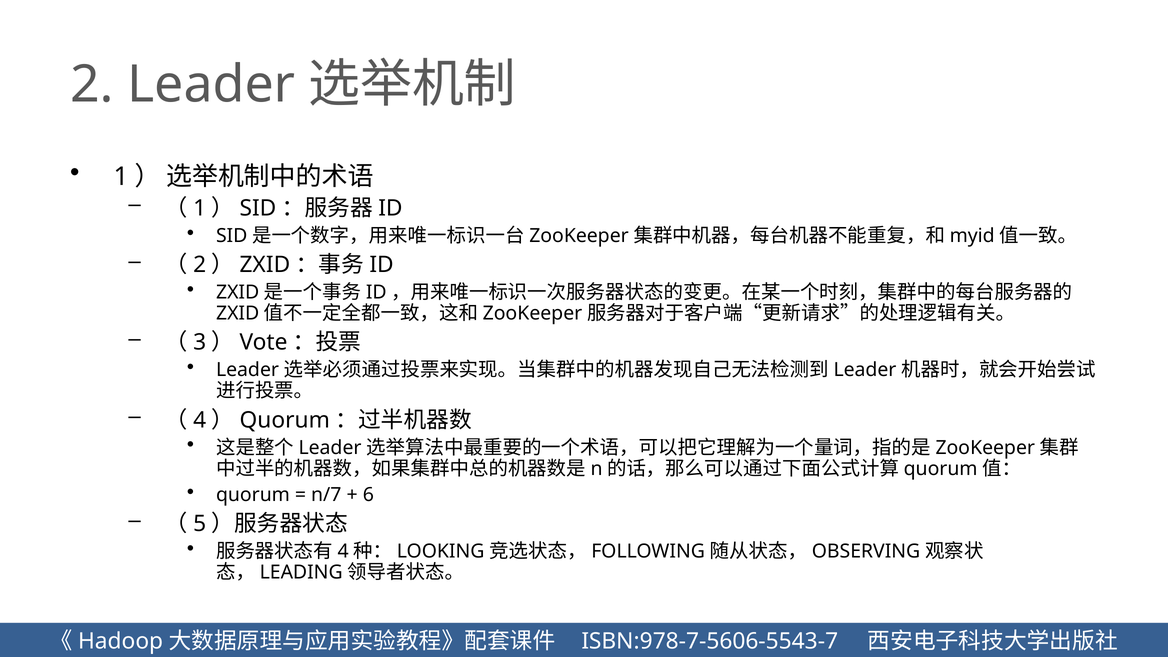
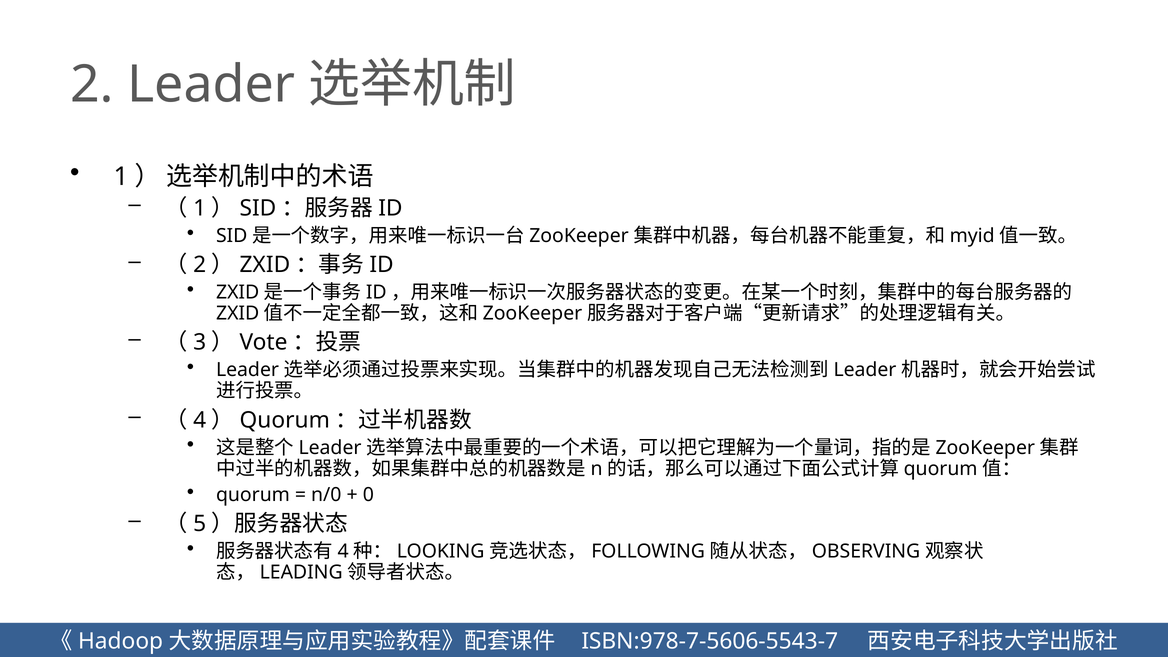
n/7: n/7 -> n/0
6: 6 -> 0
